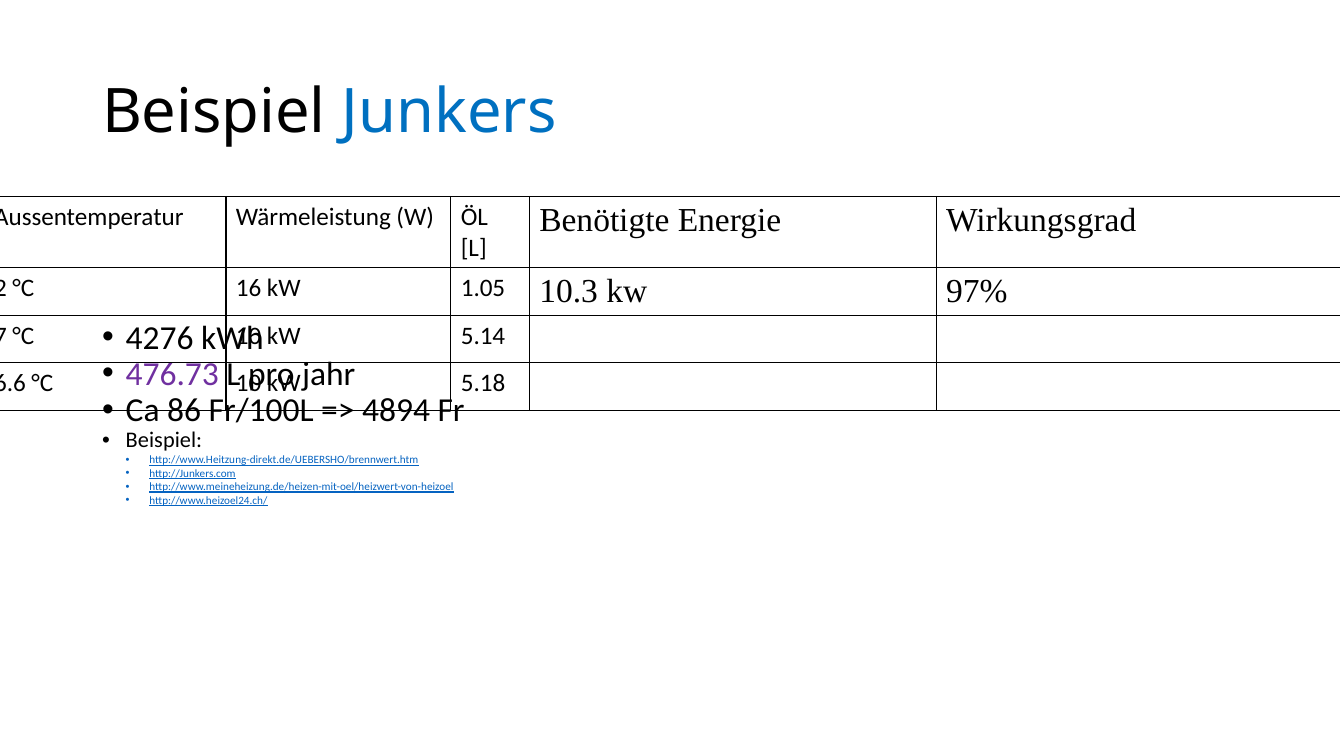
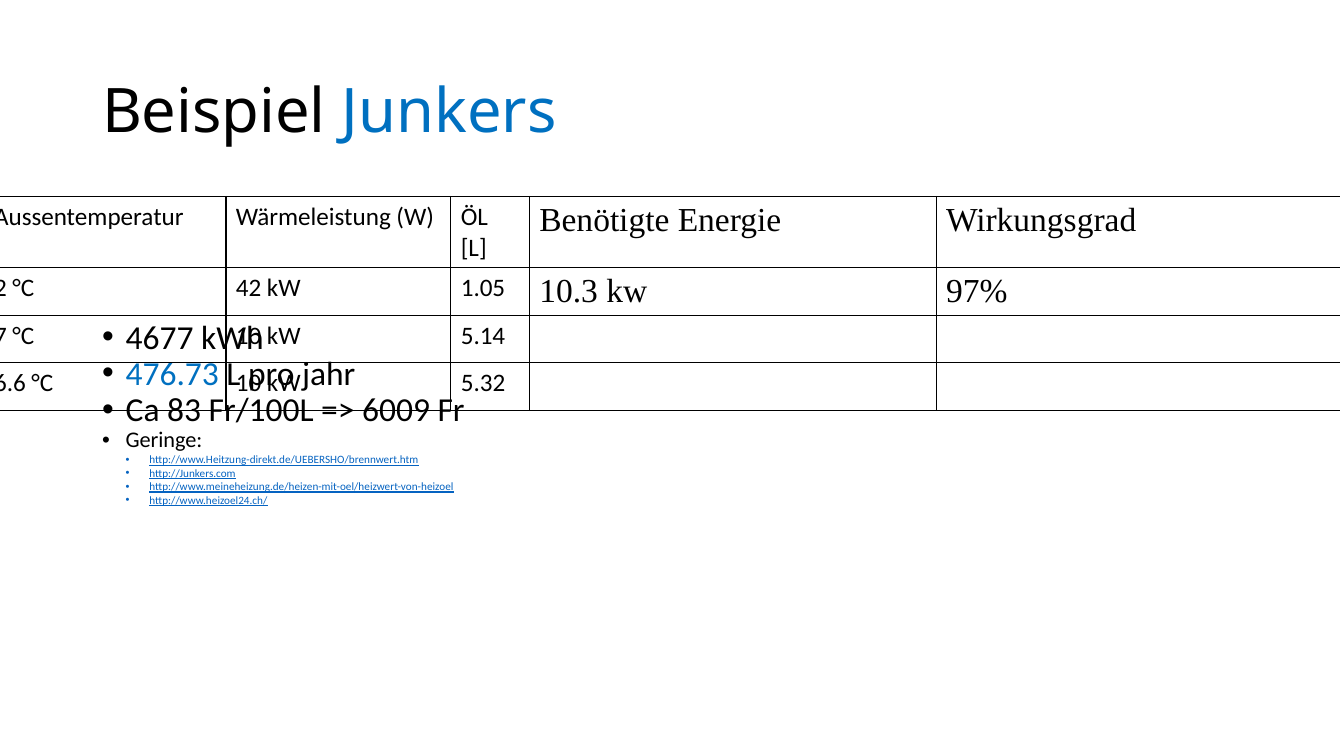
16: 16 -> 42
4276: 4276 -> 4677
476.73 colour: purple -> blue
5.18: 5.18 -> 5.32
86: 86 -> 83
4894: 4894 -> 6009
Beispiel at (164, 440): Beispiel -> Geringe
